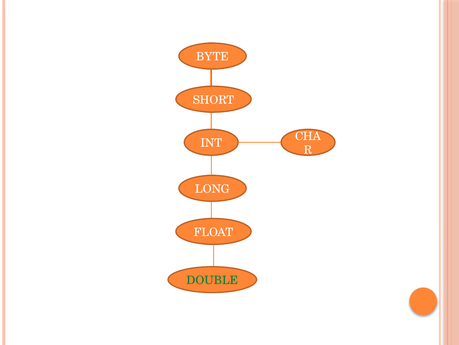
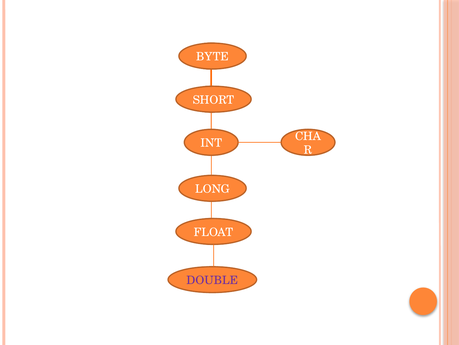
DOUBLE colour: green -> purple
